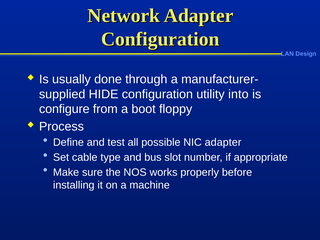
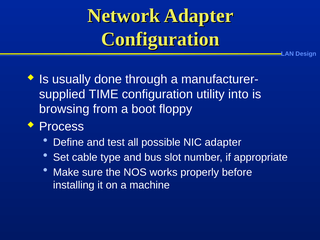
HIDE: HIDE -> TIME
configure: configure -> browsing
